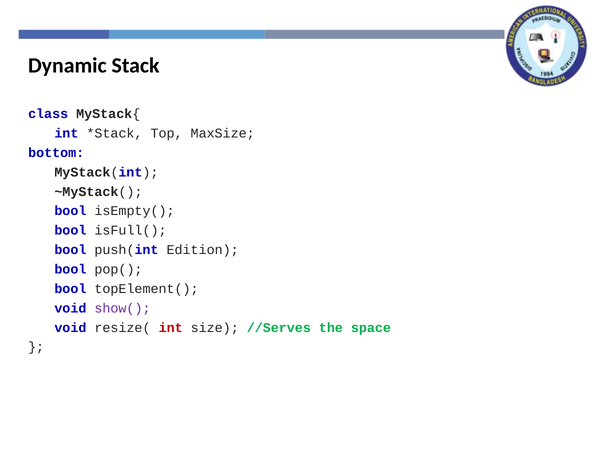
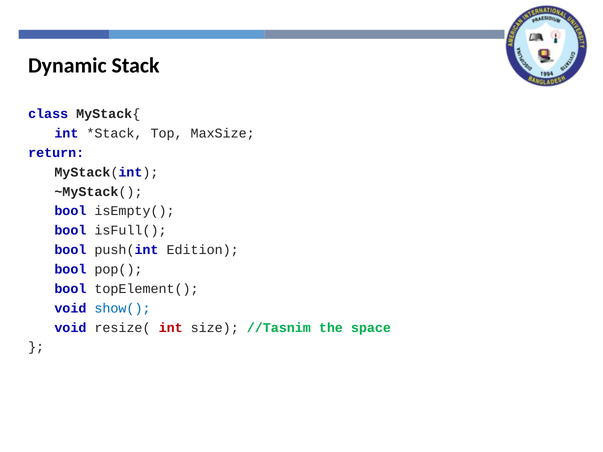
bottom: bottom -> return
show( colour: purple -> blue
//Serves: //Serves -> //Tasnim
